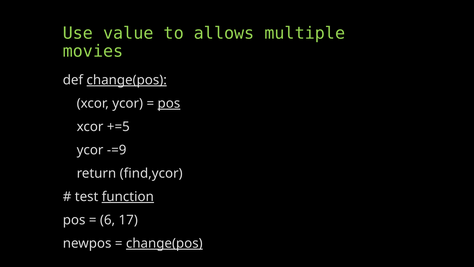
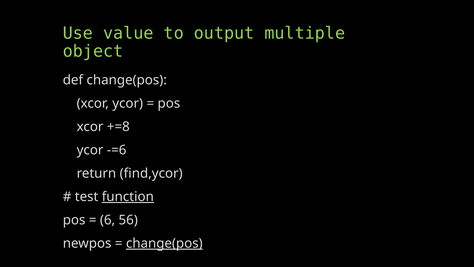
allows: allows -> output
movies: movies -> object
change(pos at (127, 80) underline: present -> none
pos at (169, 103) underline: present -> none
+=5: +=5 -> +=8
-=9: -=9 -> -=6
17: 17 -> 56
